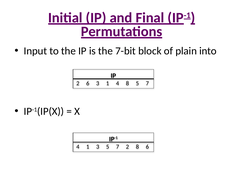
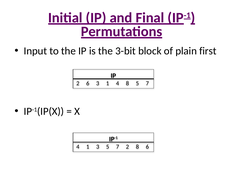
7-bit: 7-bit -> 3-bit
into: into -> first
